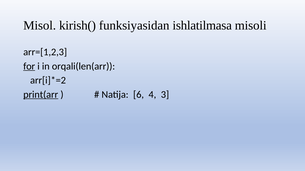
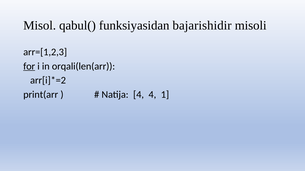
kirish(: kirish( -> qabul(
ishlatilmasa: ishlatilmasa -> bajarishidir
print(arr underline: present -> none
Natija 6: 6 -> 4
3: 3 -> 1
